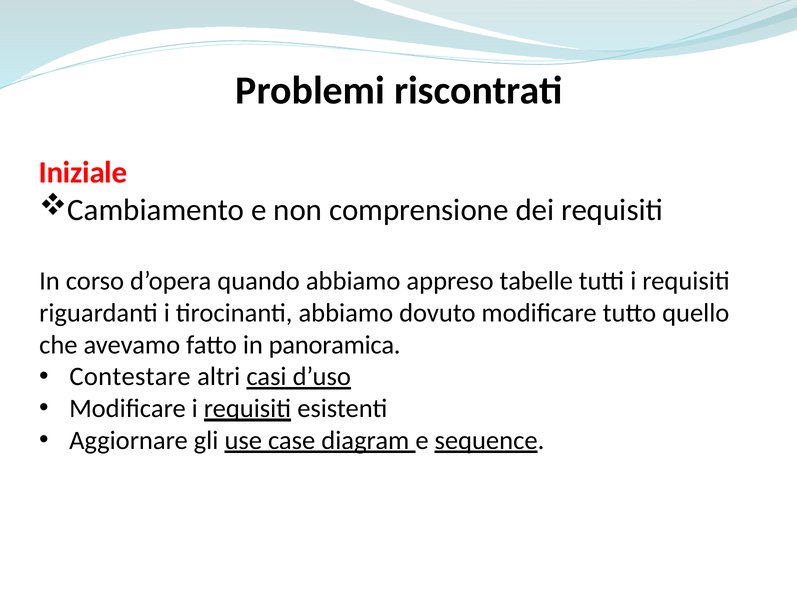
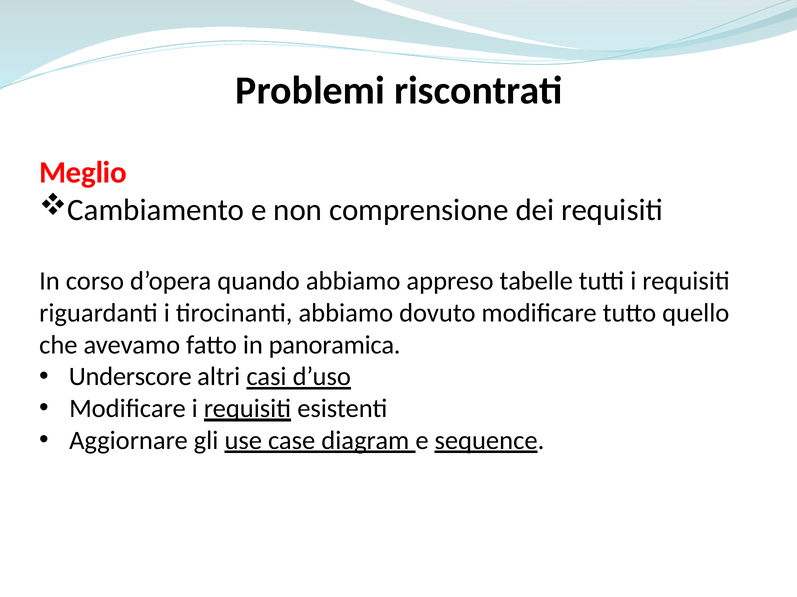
Iniziale: Iniziale -> Meglio
Contestare: Contestare -> Underscore
